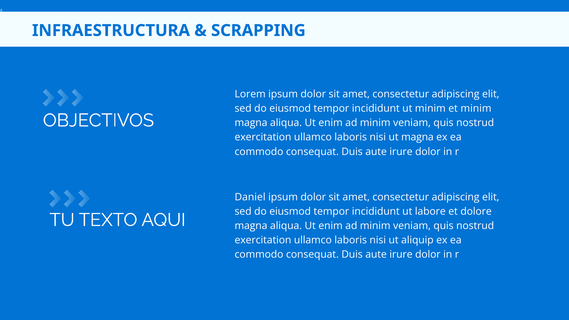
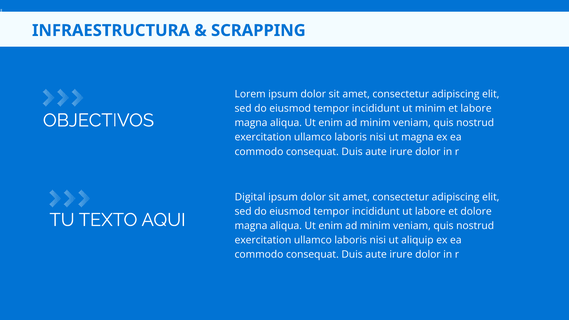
et minim: minim -> labore
Daniel: Daniel -> Digital
